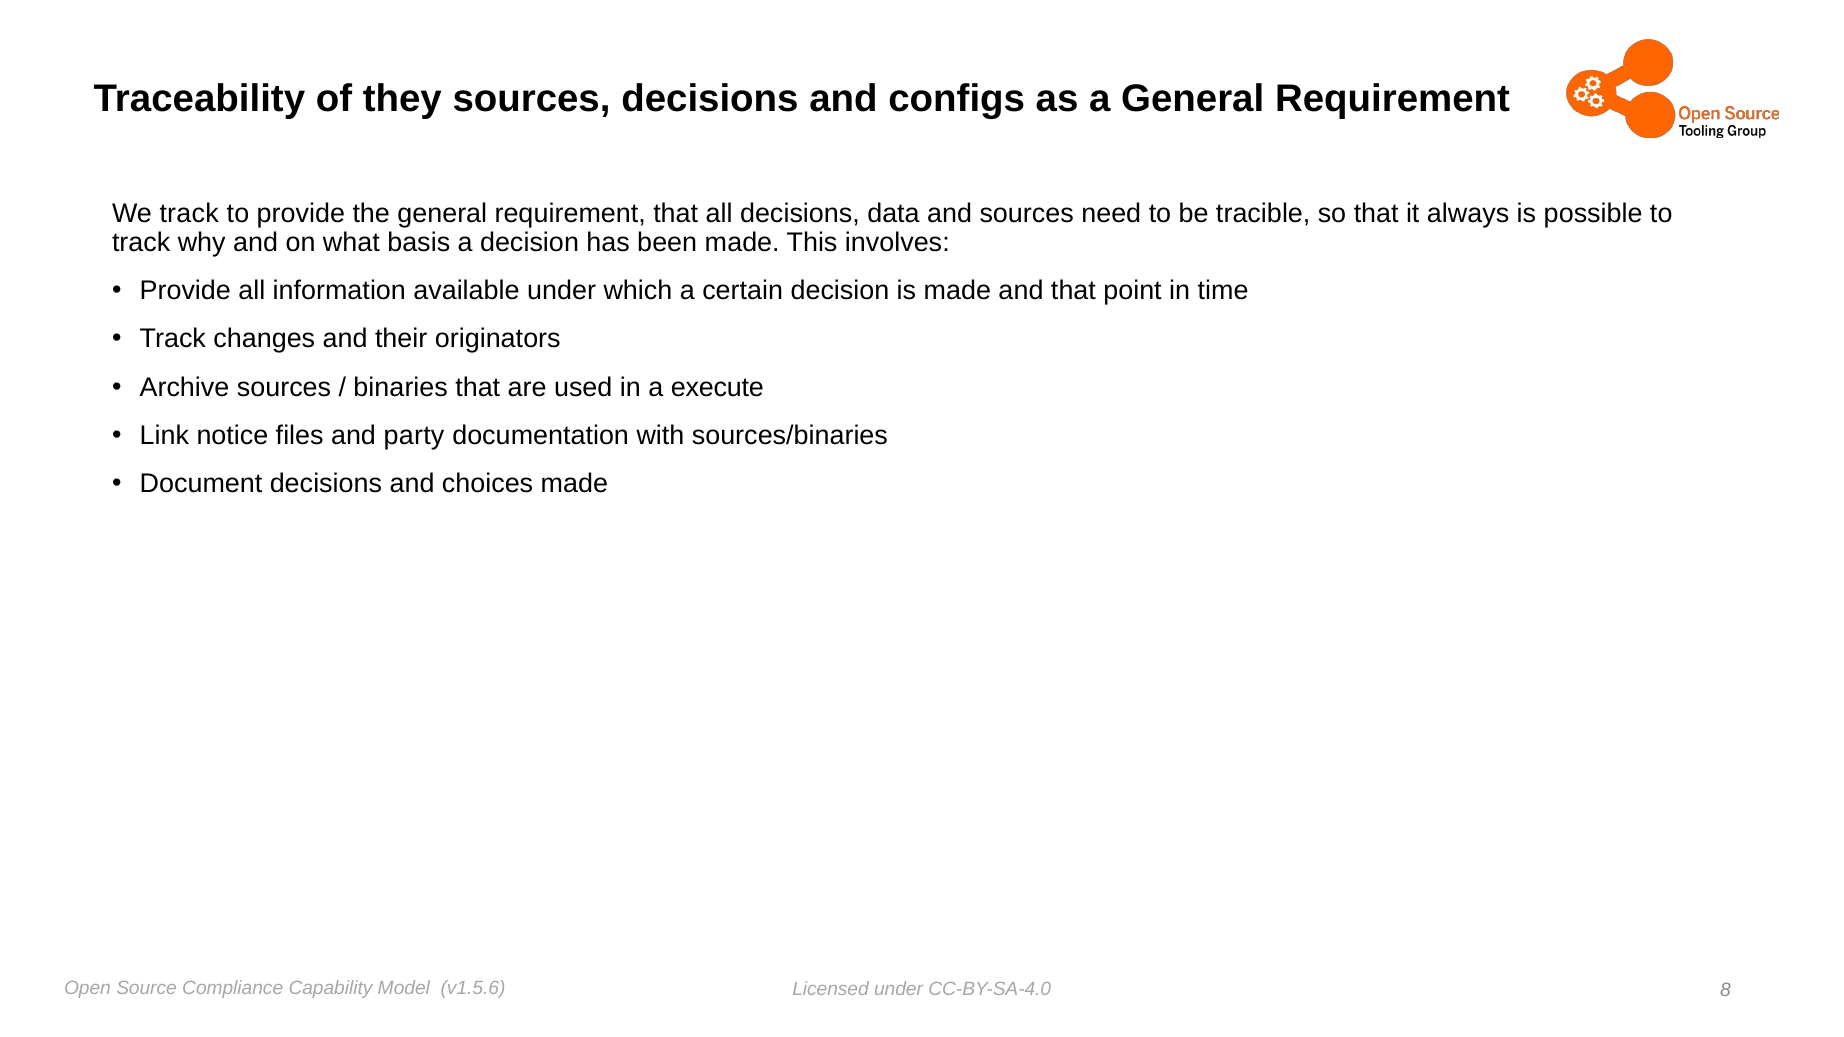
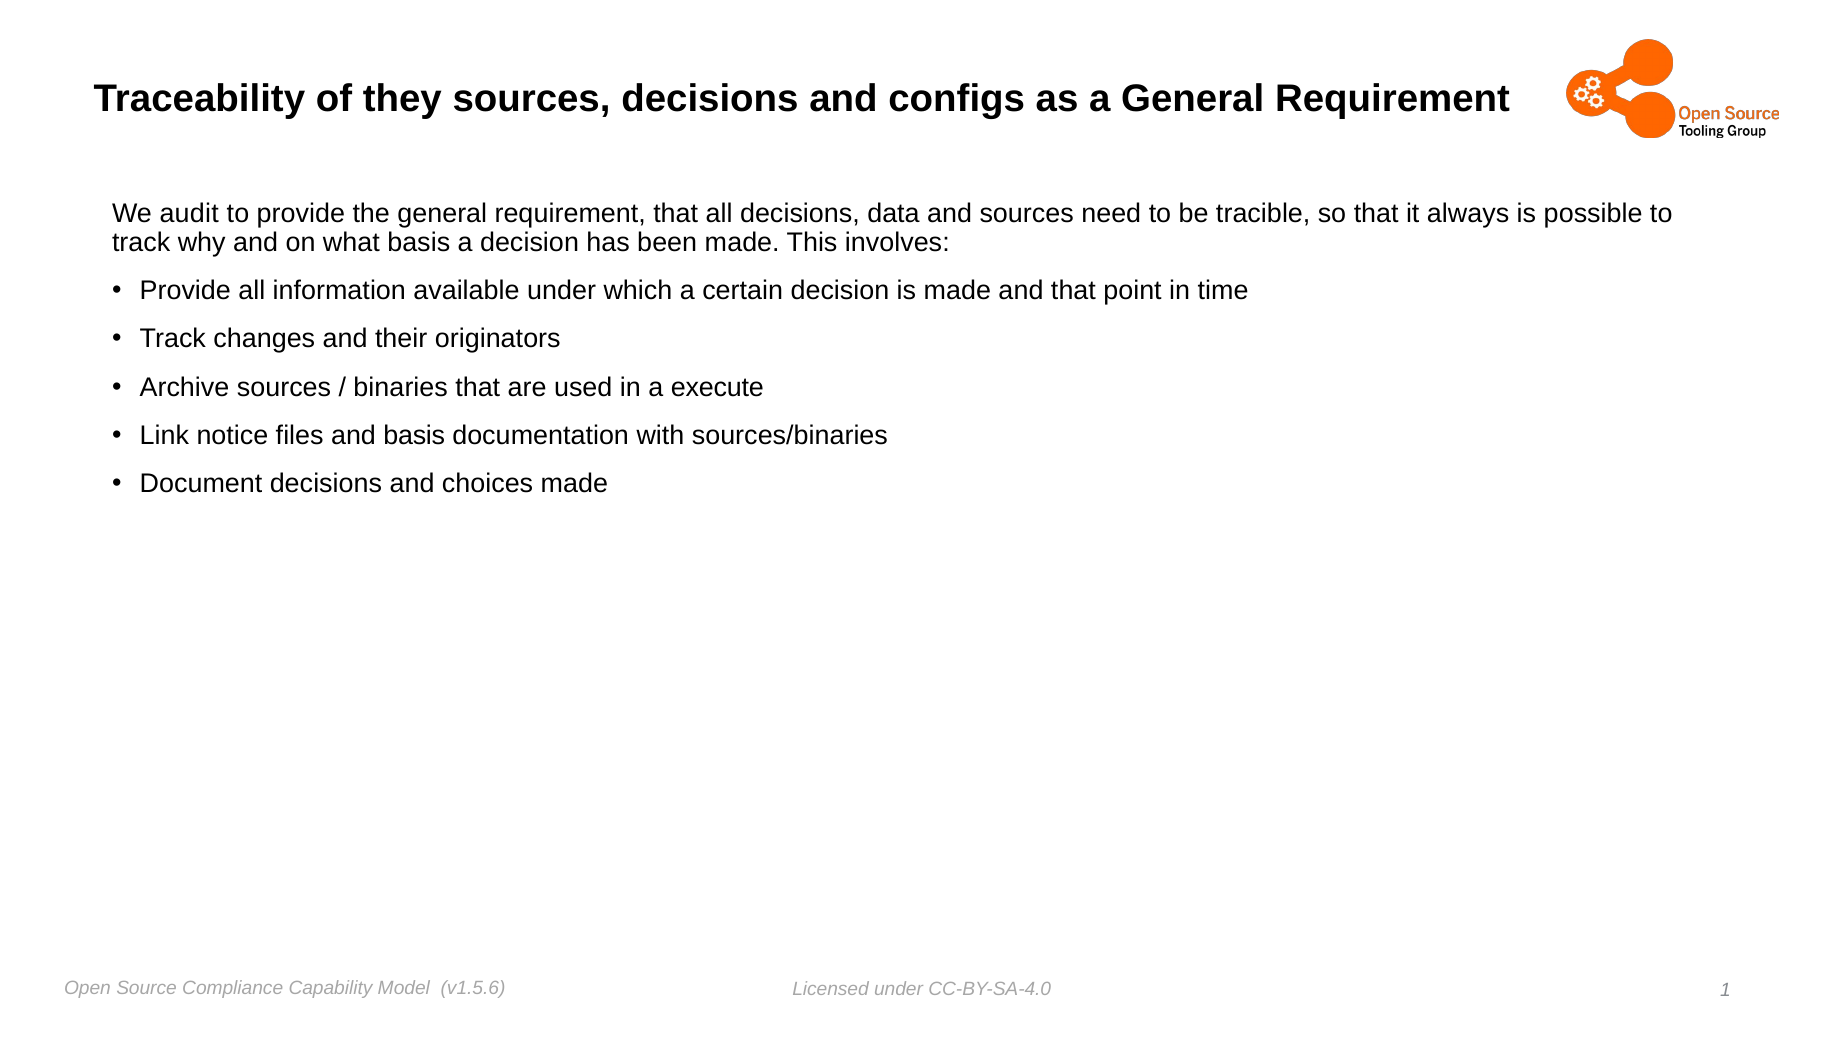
We track: track -> audit
and party: party -> basis
8: 8 -> 1
